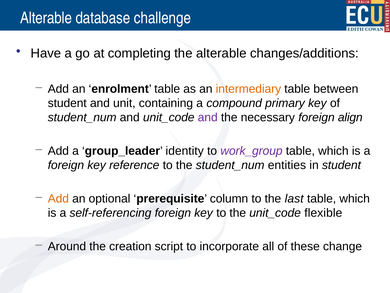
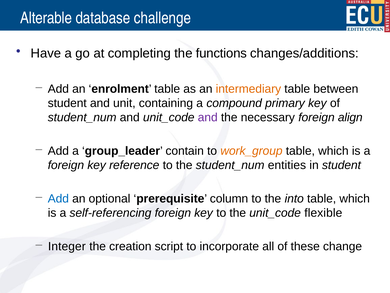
the alterable: alterable -> functions
identity: identity -> contain
work_group colour: purple -> orange
Add at (58, 198) colour: orange -> blue
last: last -> into
Around: Around -> Integer
